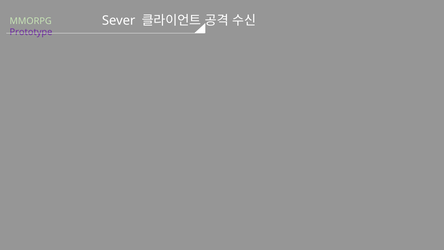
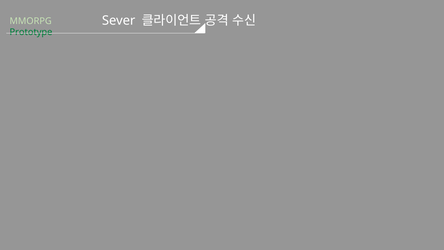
Prototype colour: purple -> green
